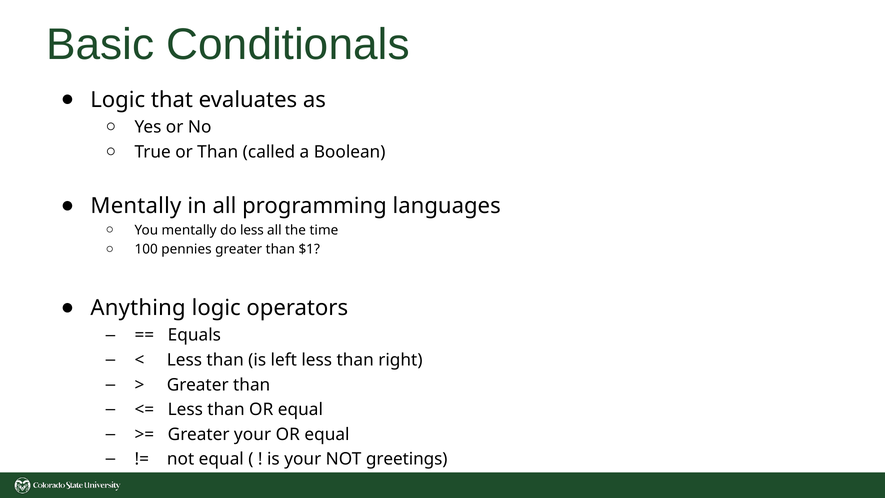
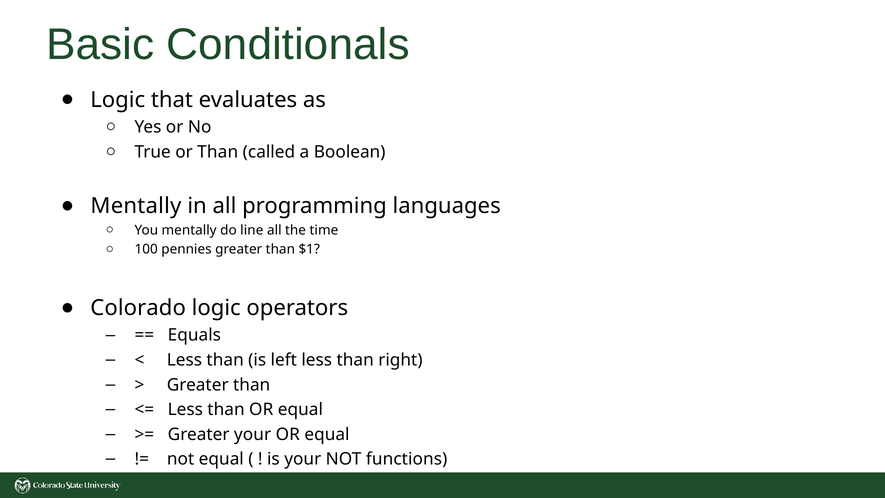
do less: less -> line
Anything: Anything -> Colorado
greetings: greetings -> functions
